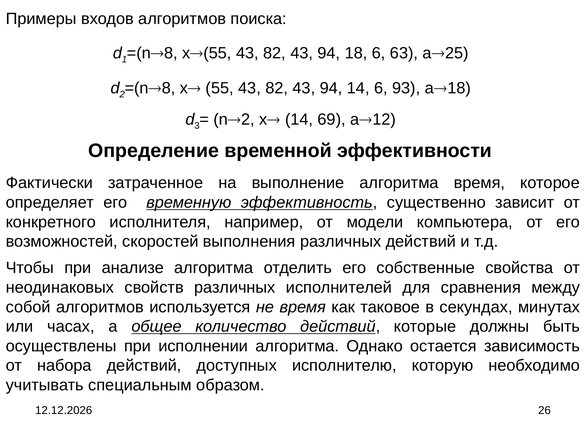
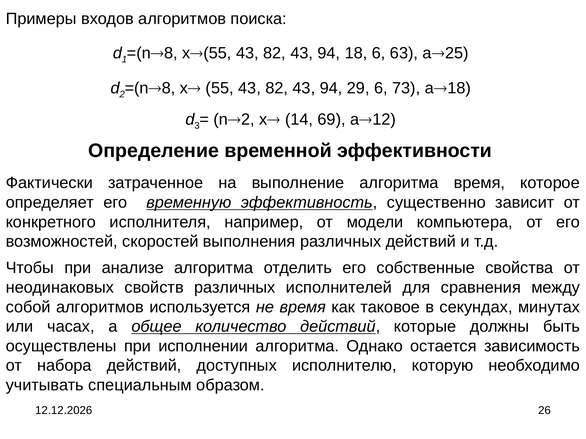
94 14: 14 -> 29
93: 93 -> 73
